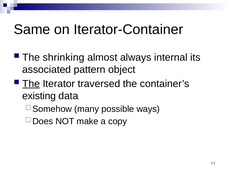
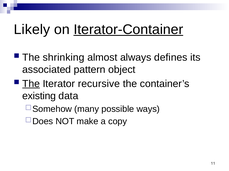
Same: Same -> Likely
Iterator-Container underline: none -> present
internal: internal -> defines
traversed: traversed -> recursive
